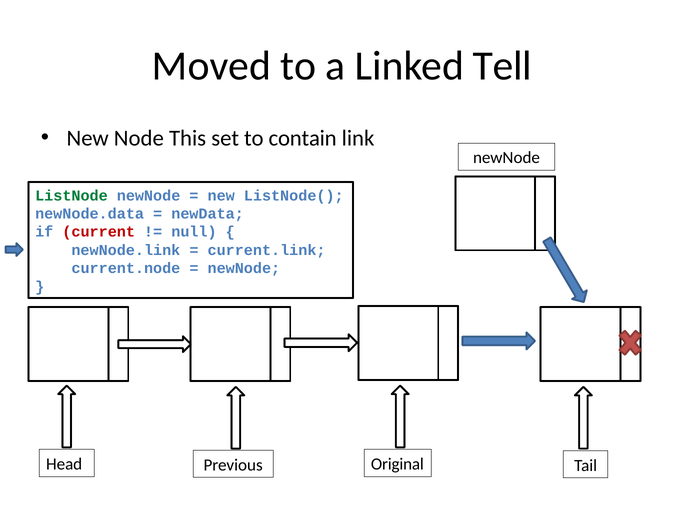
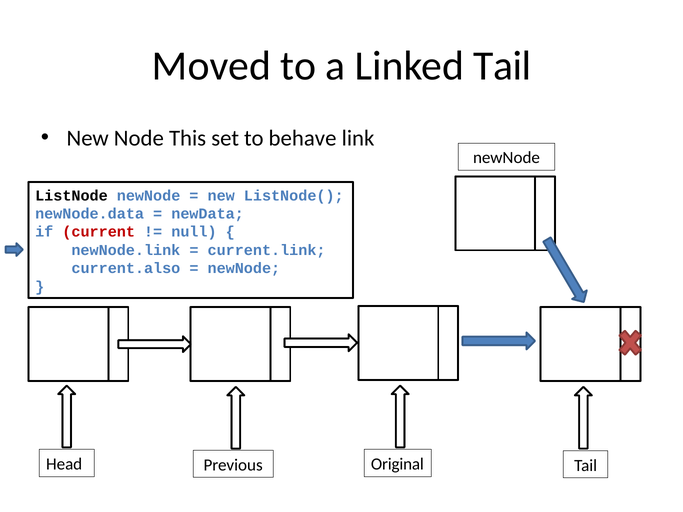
Linked Tell: Tell -> Tail
contain: contain -> behave
ListNode colour: green -> black
current.node: current.node -> current.also
